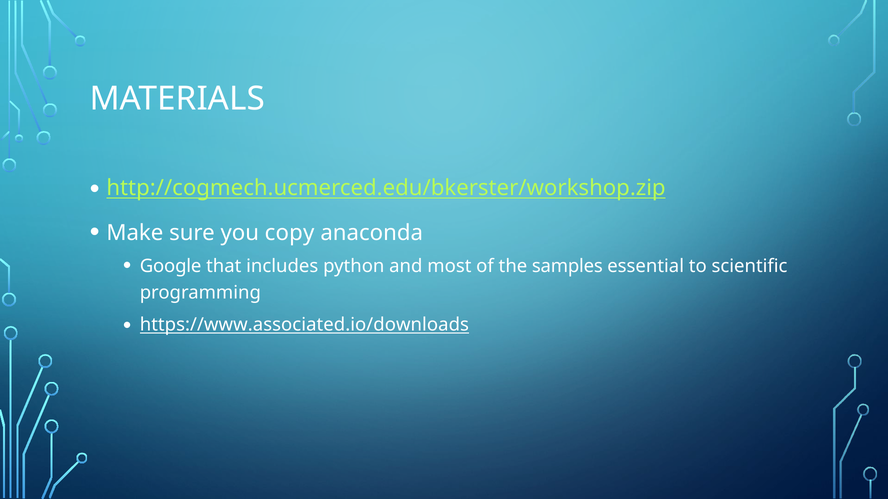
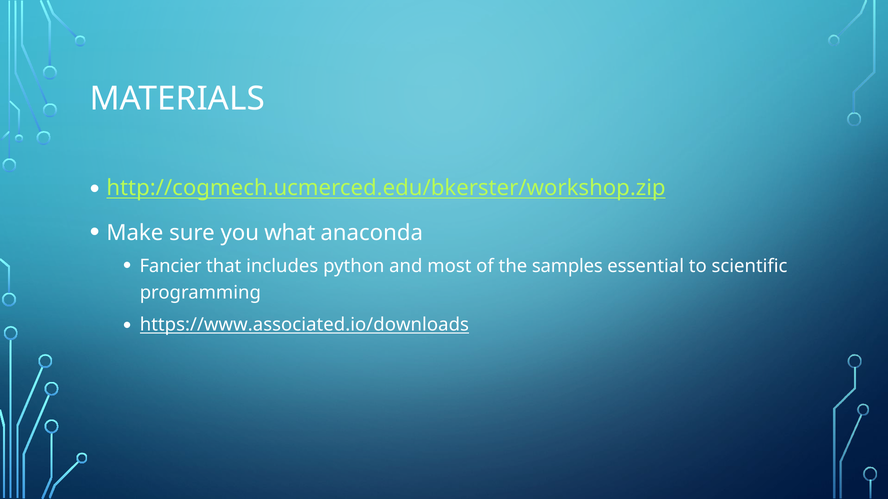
copy: copy -> what
Google: Google -> Fancier
